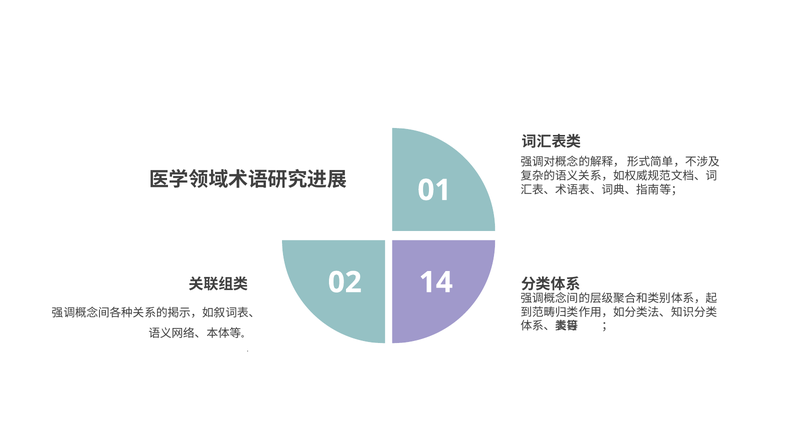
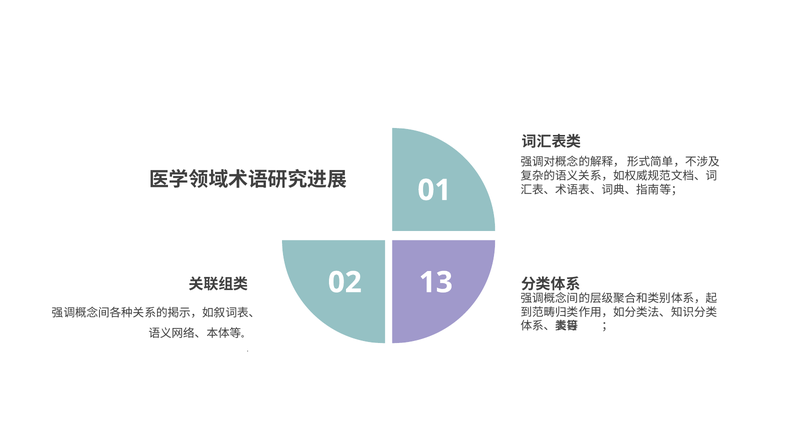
14: 14 -> 13
